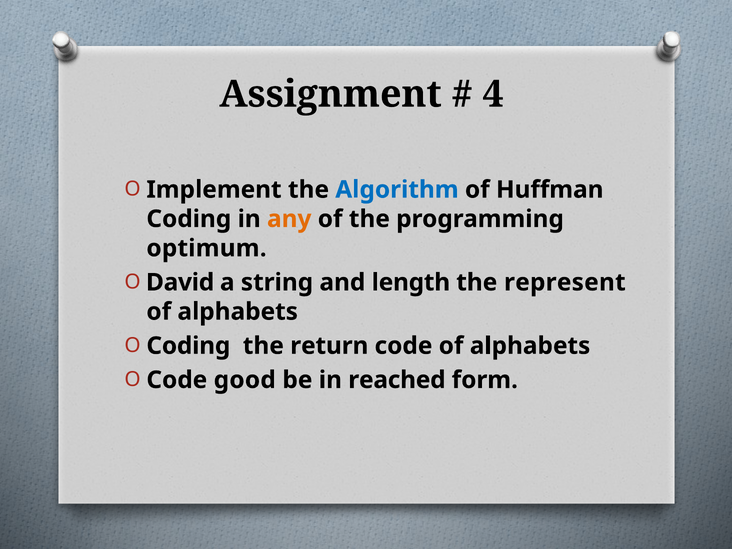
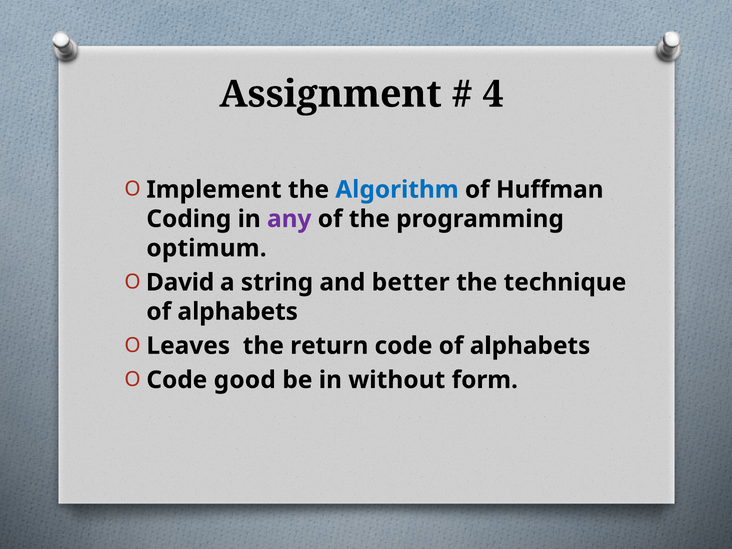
any colour: orange -> purple
length: length -> better
represent: represent -> technique
Coding at (188, 346): Coding -> Leaves
reached: reached -> without
